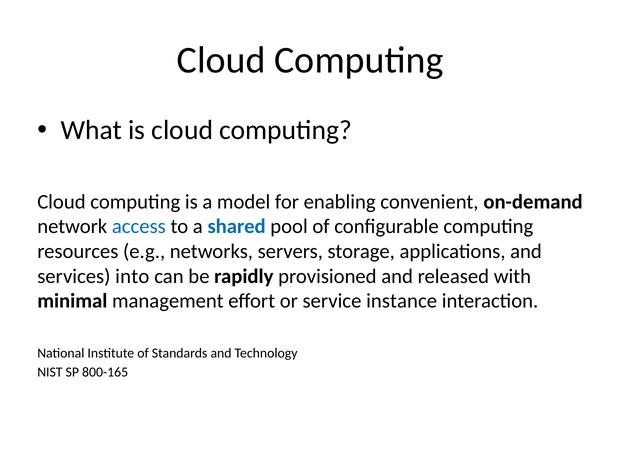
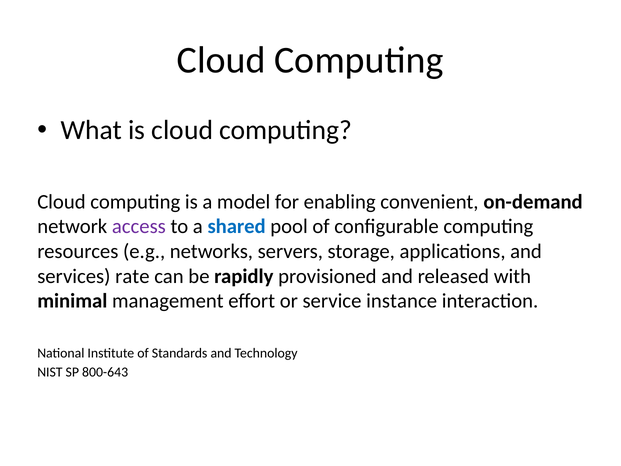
access colour: blue -> purple
into: into -> rate
800-165: 800-165 -> 800-643
